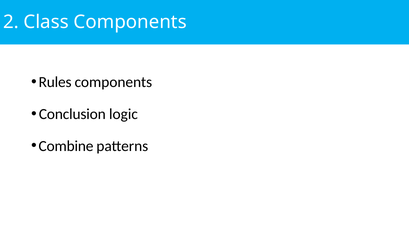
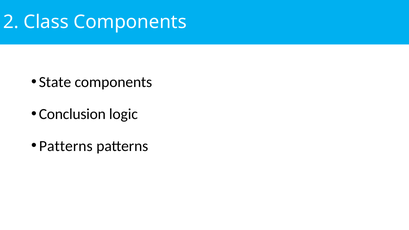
Rules: Rules -> State
Combine at (66, 146): Combine -> Patterns
